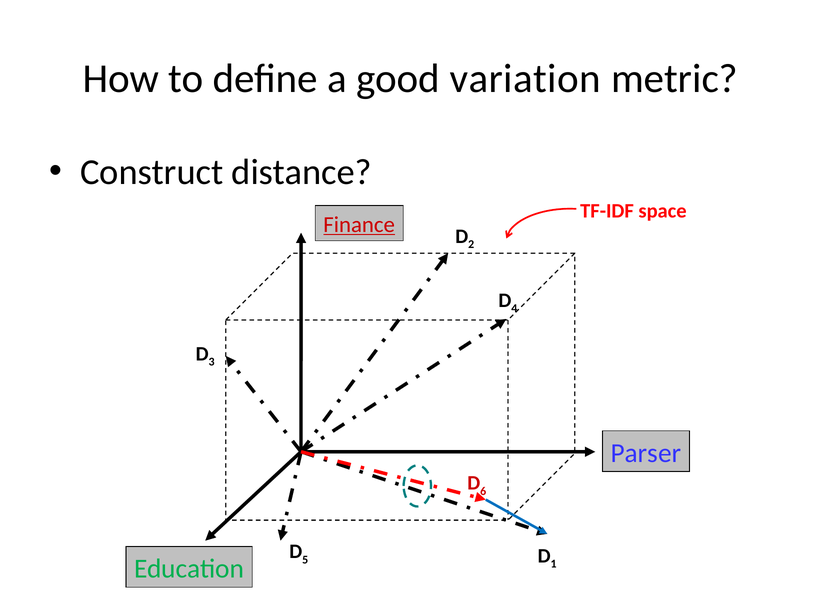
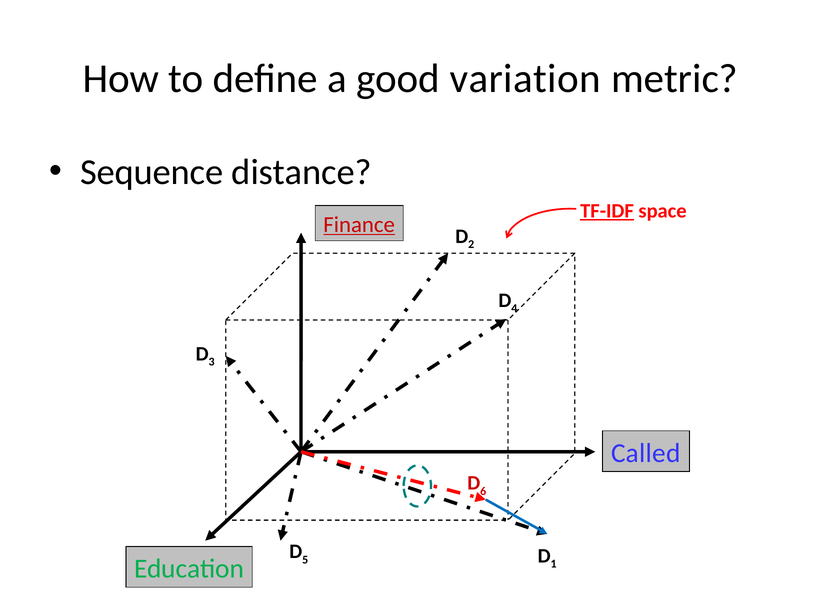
Construct: Construct -> Sequence
TF-IDF underline: none -> present
Parser: Parser -> Called
